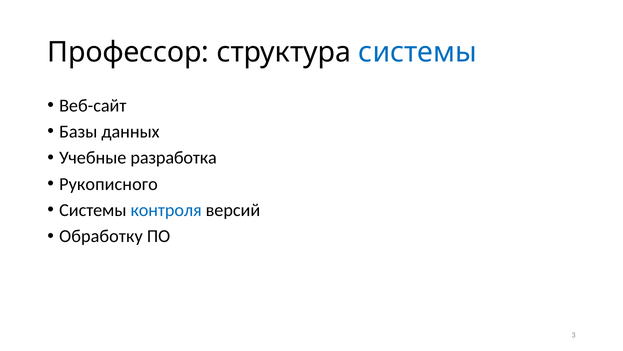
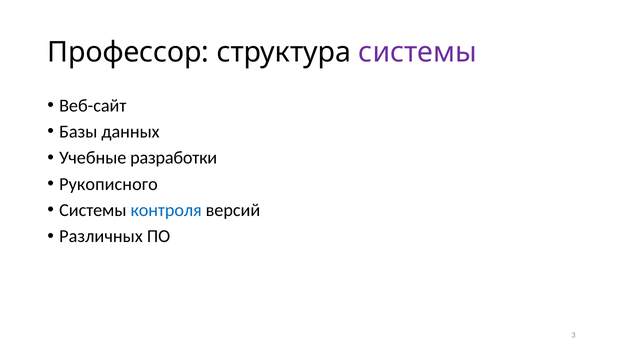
системы at (418, 52) colour: blue -> purple
разработка: разработка -> разработки
Обработку: Обработку -> Различных
